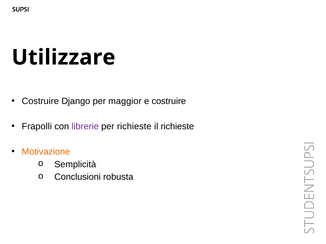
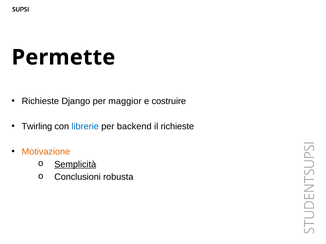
Utilizzare: Utilizzare -> Permette
Costruire at (40, 101): Costruire -> Richieste
Frapolli: Frapolli -> Twirling
librerie colour: purple -> blue
per richieste: richieste -> backend
Semplicità underline: none -> present
